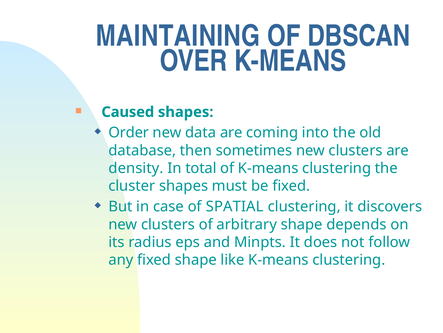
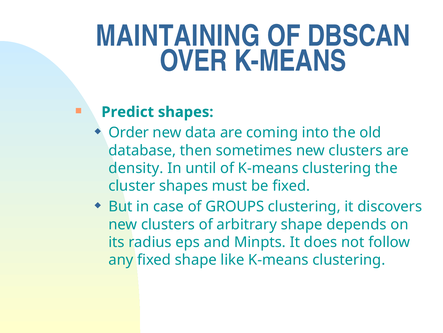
Caused: Caused -> Predict
total: total -> until
SPATIAL: SPATIAL -> GROUPS
